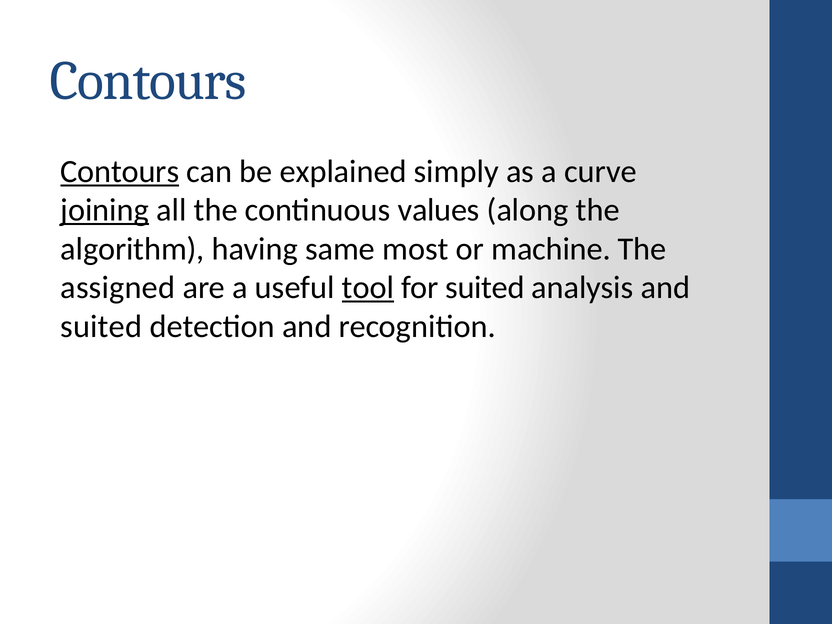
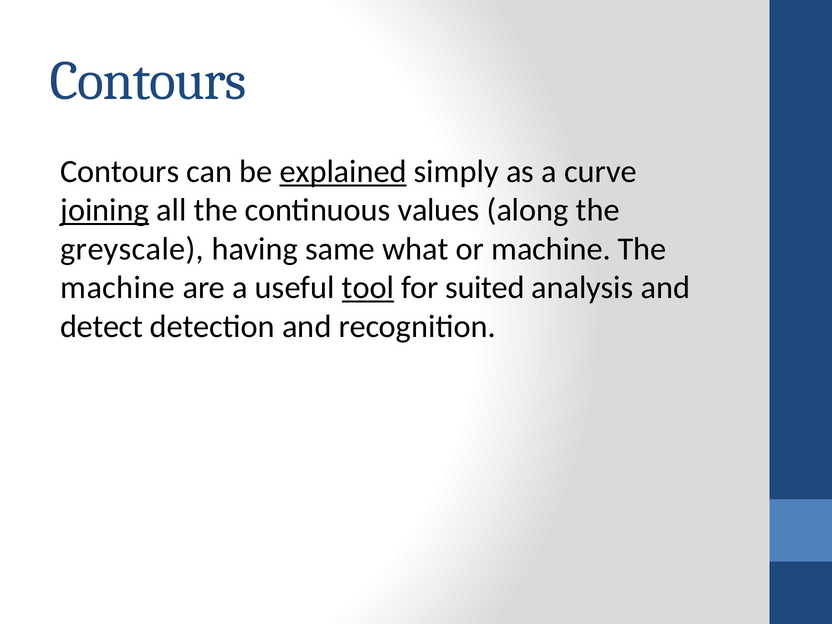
Contours at (120, 171) underline: present -> none
explained underline: none -> present
algorithm: algorithm -> greyscale
most: most -> what
assigned at (118, 288): assigned -> machine
suited at (101, 326): suited -> detect
